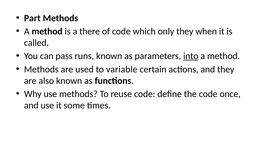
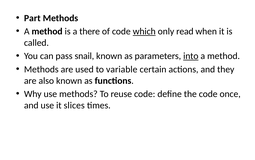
which underline: none -> present
only they: they -> read
runs: runs -> snail
some: some -> slices
